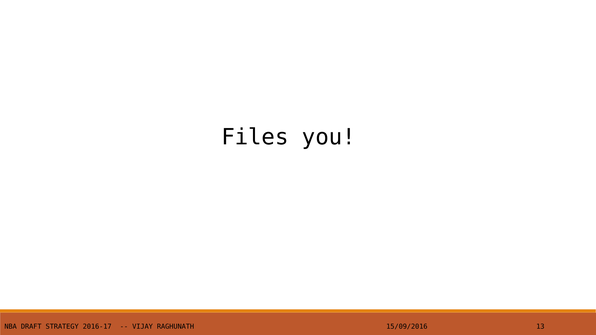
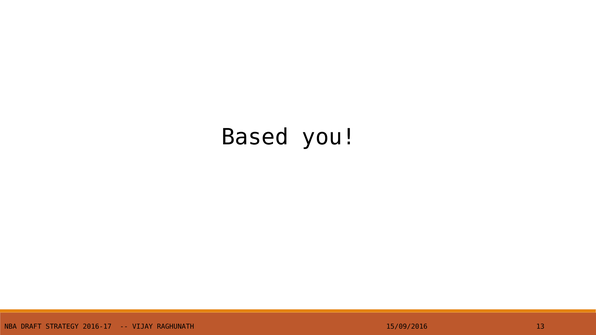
Files: Files -> Based
